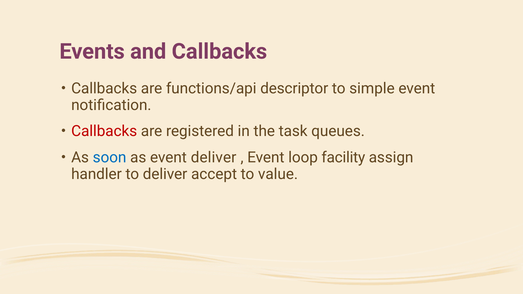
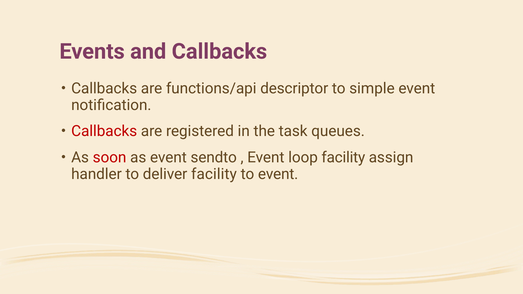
soon colour: blue -> red
event deliver: deliver -> sendto
deliver accept: accept -> facility
to value: value -> event
